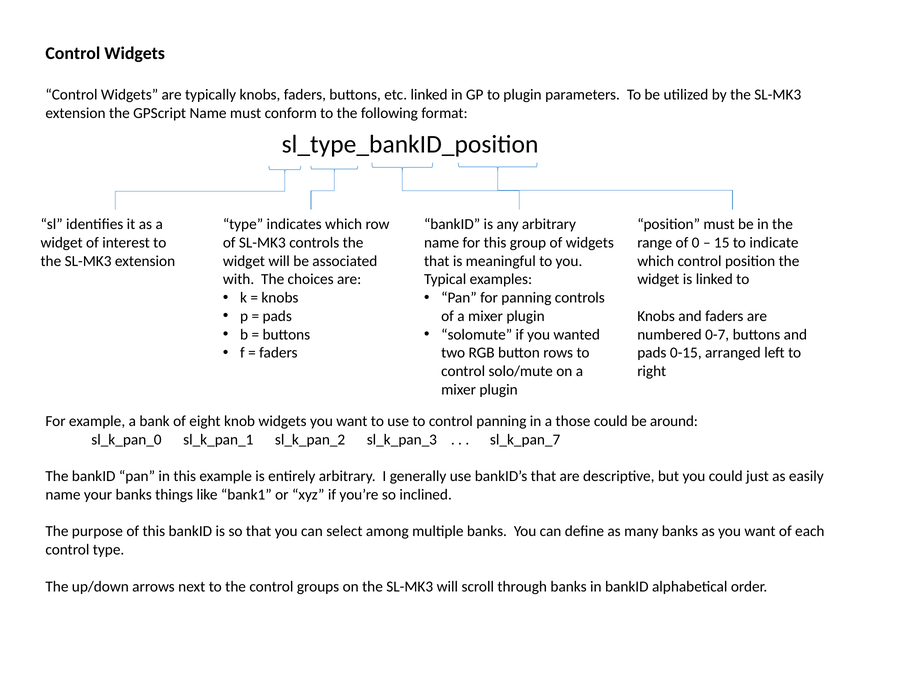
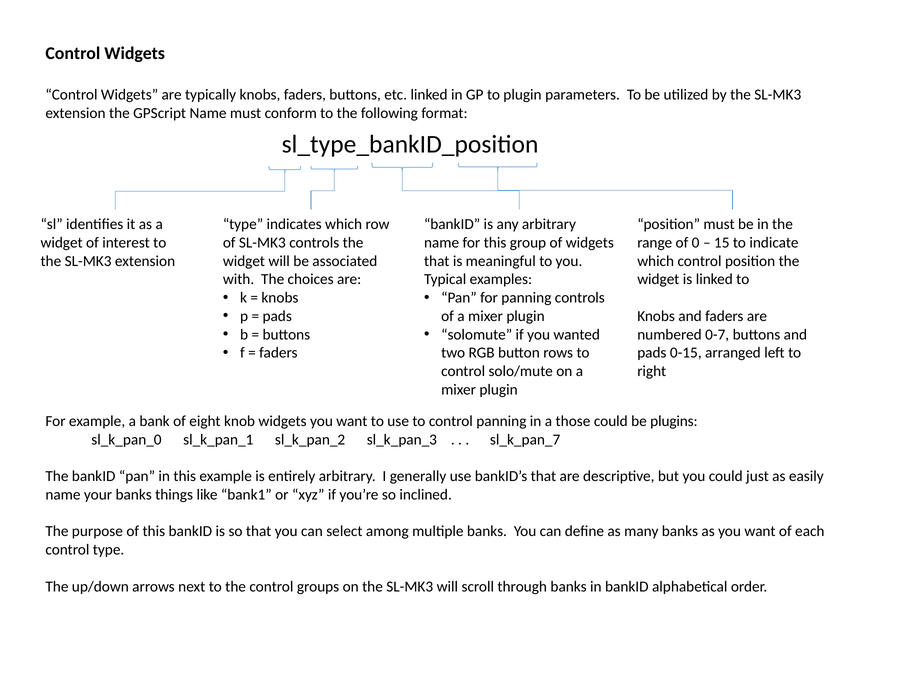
around: around -> plugins
